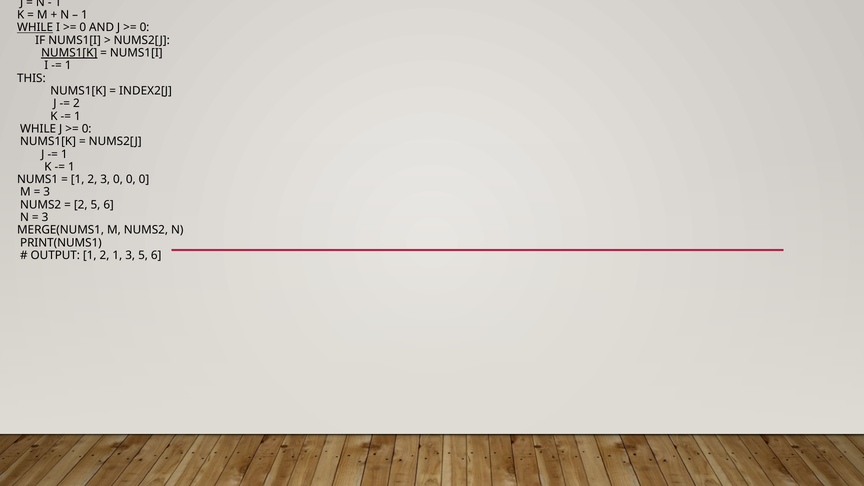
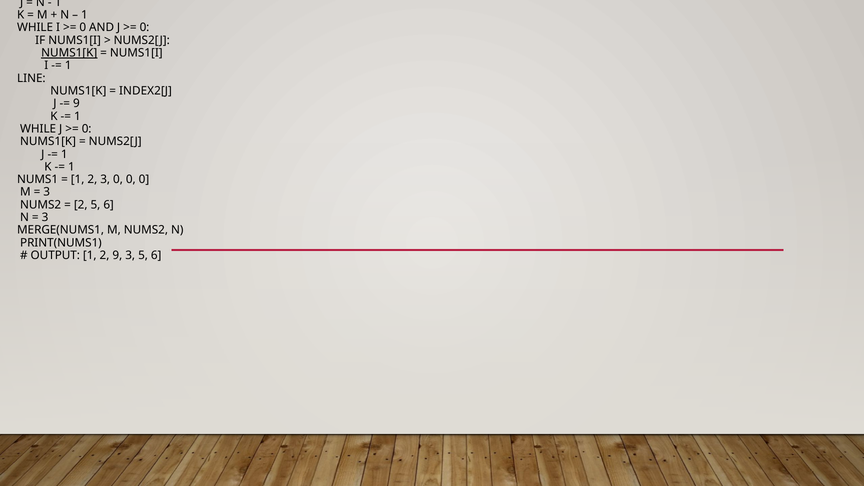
WHILE at (35, 28) underline: present -> none
THIS: THIS -> LINE
2 at (76, 104): 2 -> 9
2 1: 1 -> 9
